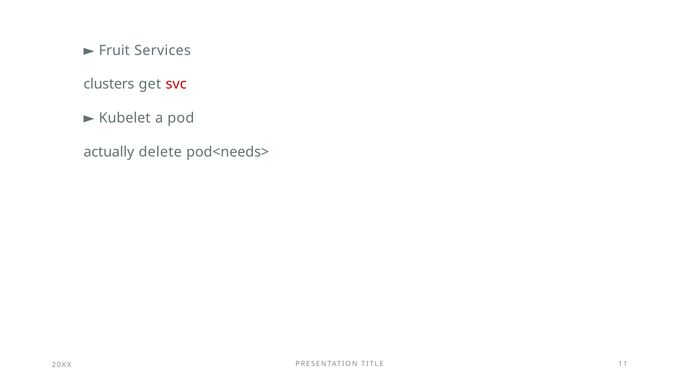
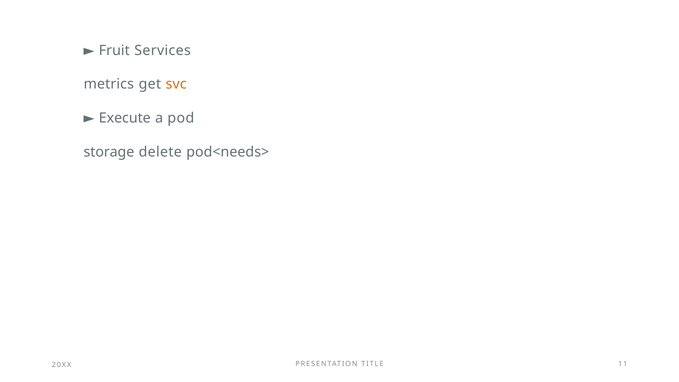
clusters: clusters -> metrics
svc colour: red -> orange
Kubelet: Kubelet -> Execute
actually: actually -> storage
